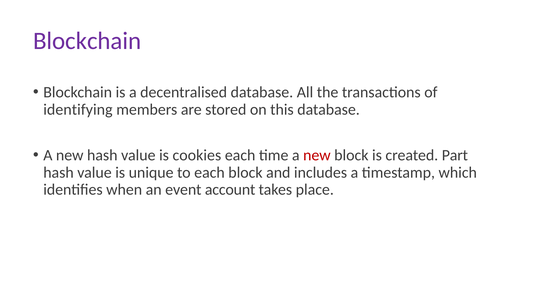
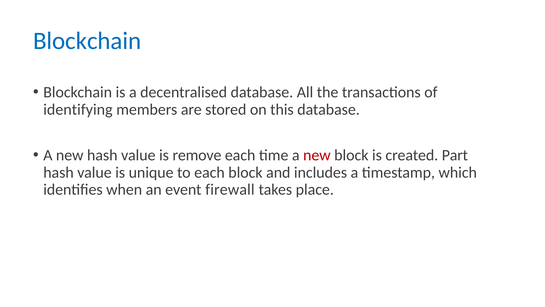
Blockchain at (87, 41) colour: purple -> blue
cookies: cookies -> remove
account: account -> firewall
